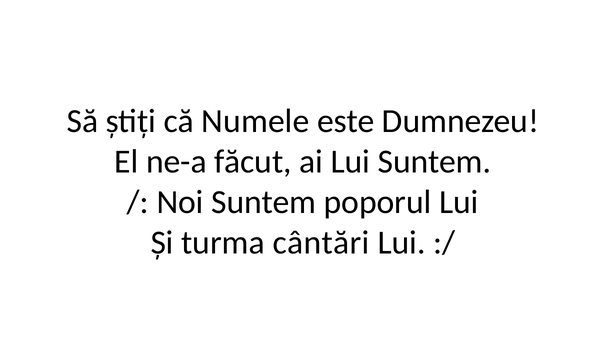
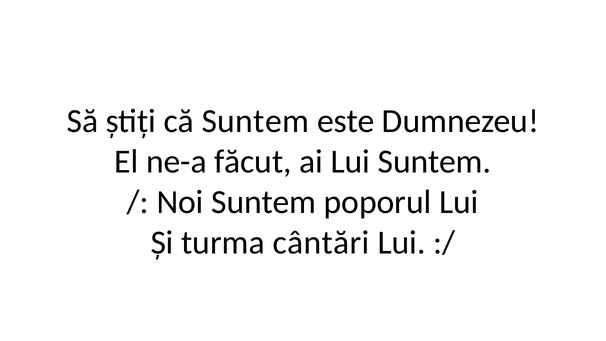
că Numele: Numele -> Suntem
